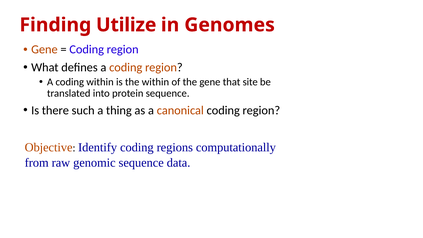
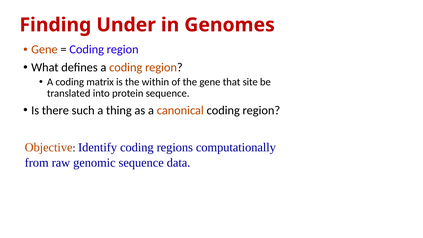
Utilize: Utilize -> Under
coding within: within -> matrix
